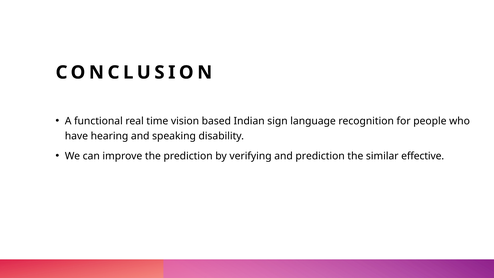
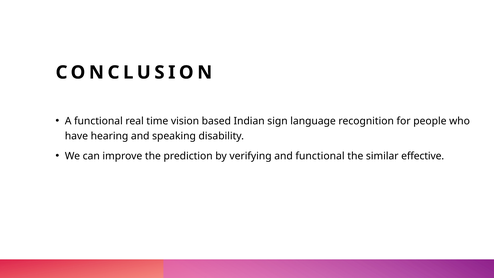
and prediction: prediction -> functional
